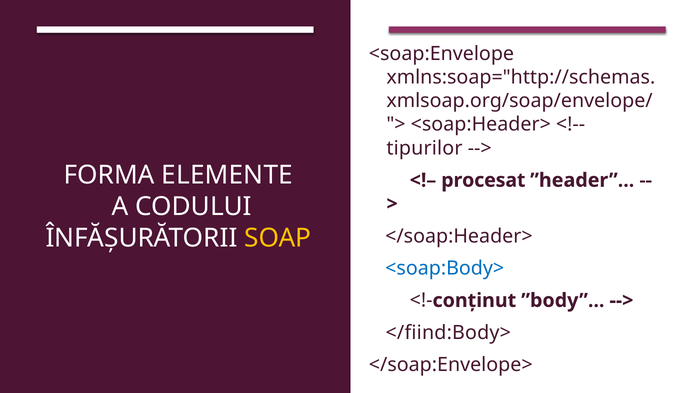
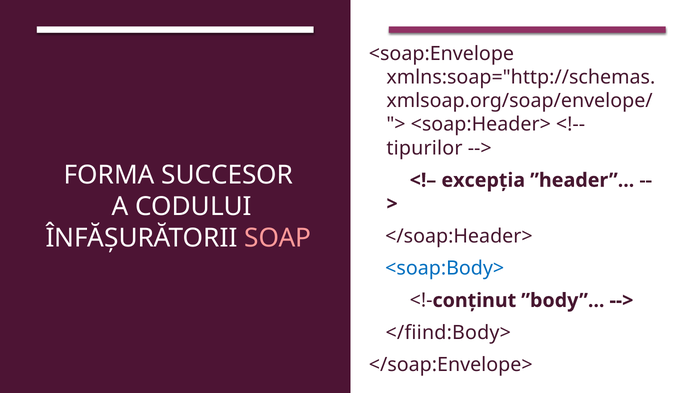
ELEMENTE: ELEMENTE -> SUCCESOR
procesat: procesat -> excepția
SOAP colour: yellow -> pink
